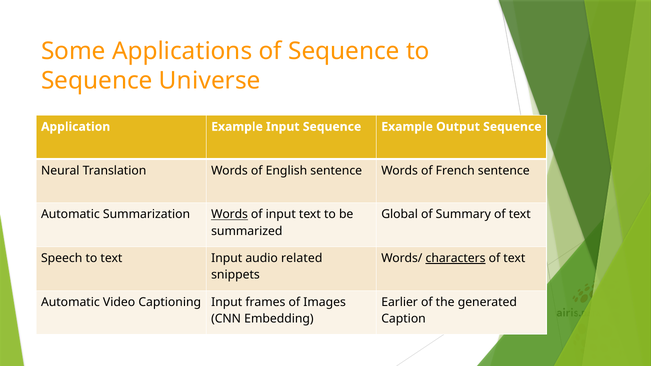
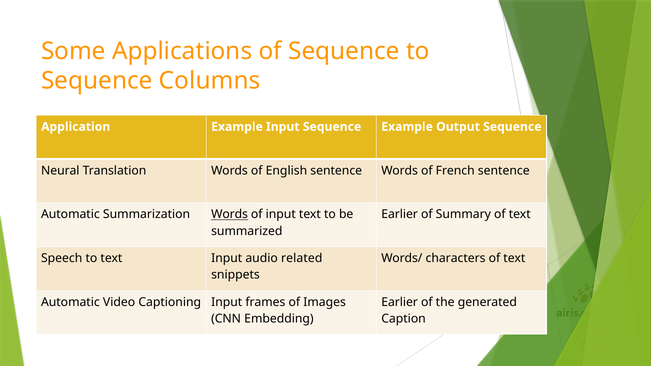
Universe: Universe -> Columns
Global at (400, 214): Global -> Earlier
characters underline: present -> none
